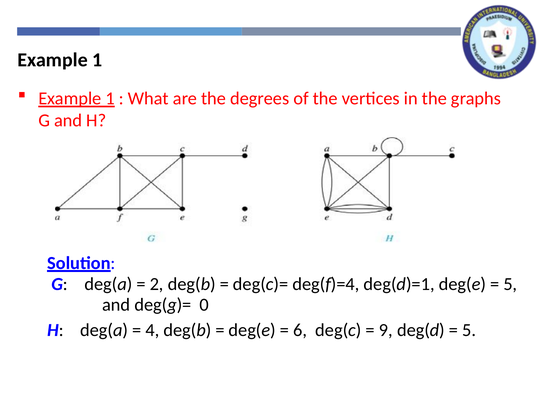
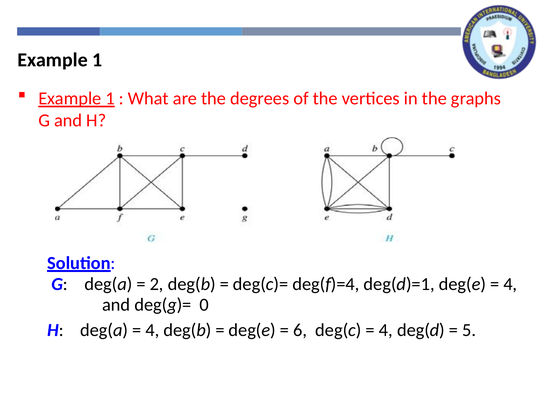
5 at (510, 284): 5 -> 4
9 at (386, 330): 9 -> 4
